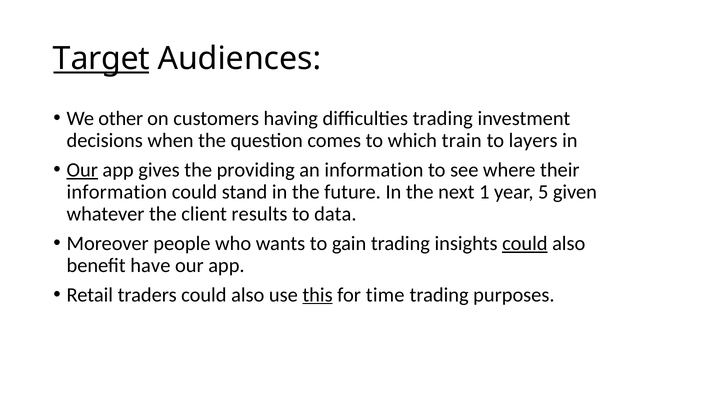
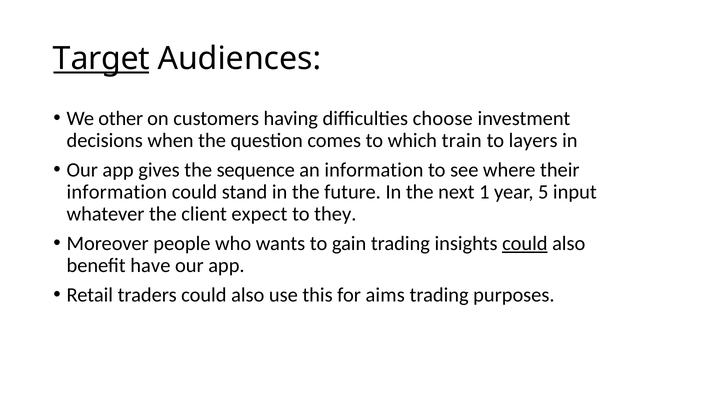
difficulties trading: trading -> choose
Our at (82, 170) underline: present -> none
providing: providing -> sequence
given: given -> input
results: results -> expect
data: data -> they
this underline: present -> none
time: time -> aims
